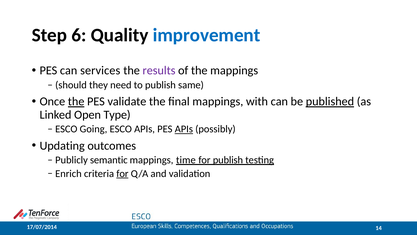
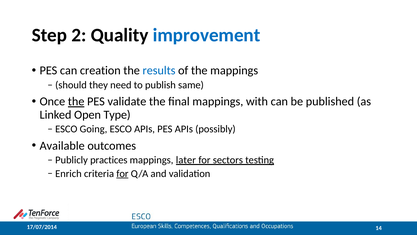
6: 6 -> 2
services: services -> creation
results colour: purple -> blue
published underline: present -> none
APIs at (184, 129) underline: present -> none
Updating: Updating -> Available
semantic: semantic -> practices
time: time -> later
for publish: publish -> sectors
